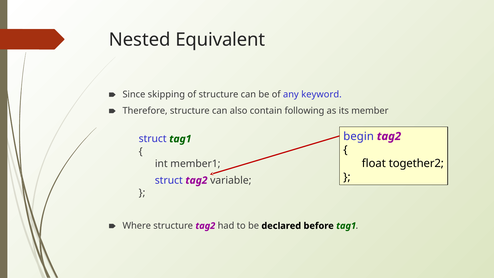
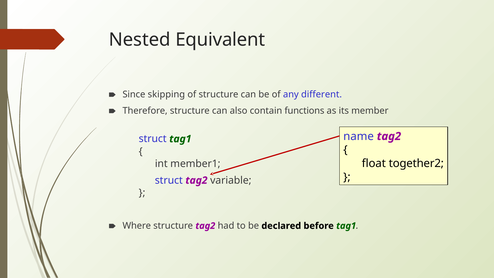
keyword: keyword -> different
following: following -> functions
begin: begin -> name
